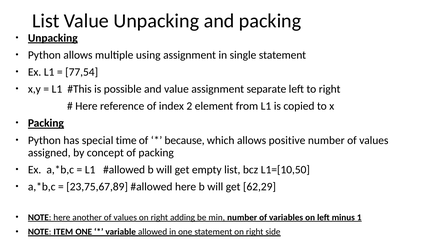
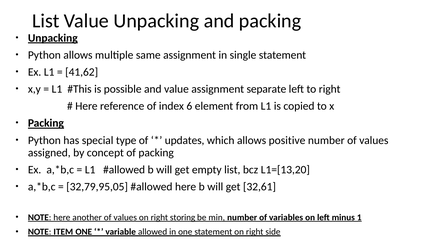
using: using -> same
77,54: 77,54 -> 41,62
2: 2 -> 6
time: time -> type
because: because -> updates
L1=[10,50: L1=[10,50 -> L1=[13,20
23,75,67,89: 23,75,67,89 -> 32,79,95,05
62,29: 62,29 -> 32,61
adding: adding -> storing
